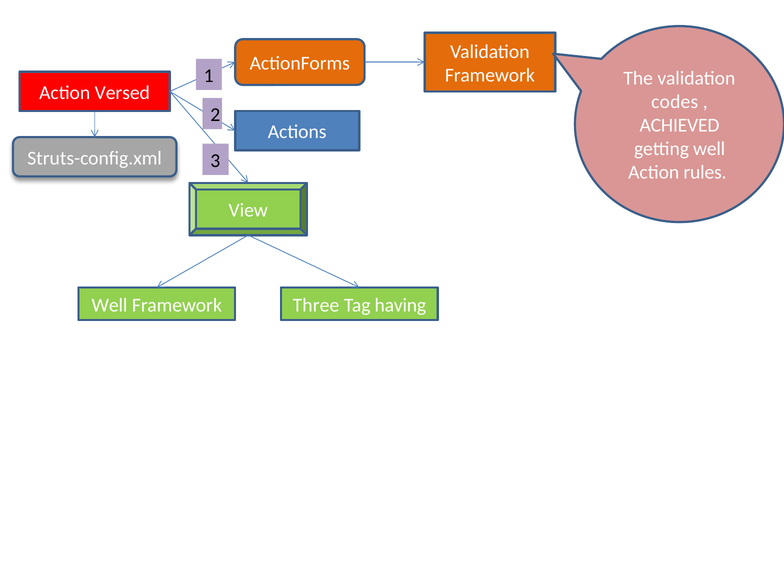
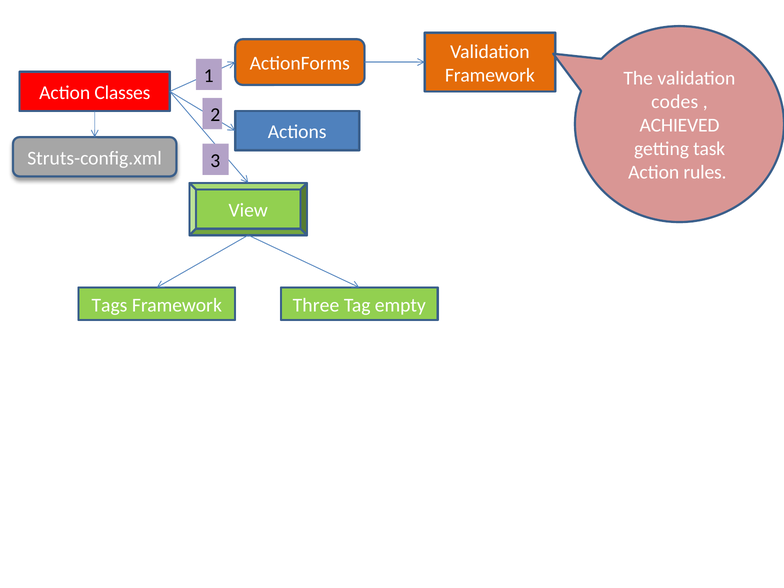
Versed: Versed -> Classes
getting well: well -> task
Well at (110, 305): Well -> Tags
having: having -> empty
